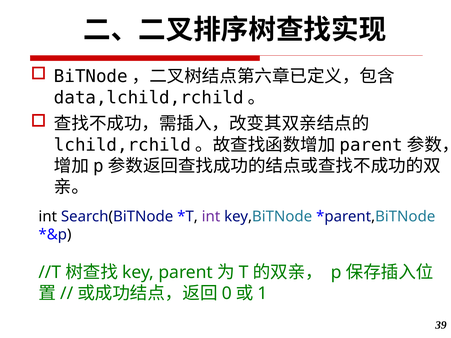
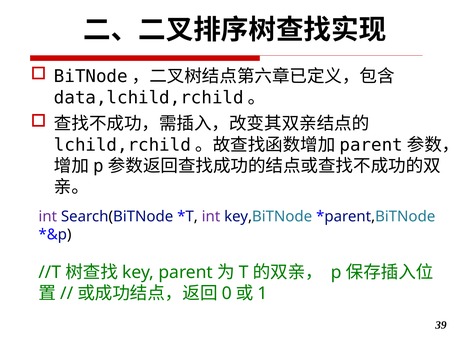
int at (48, 217) colour: black -> purple
